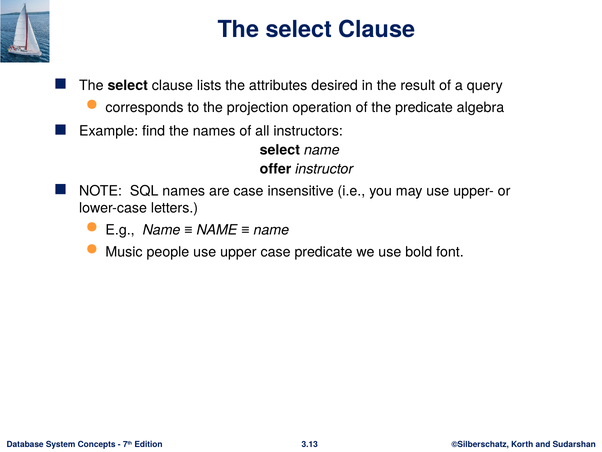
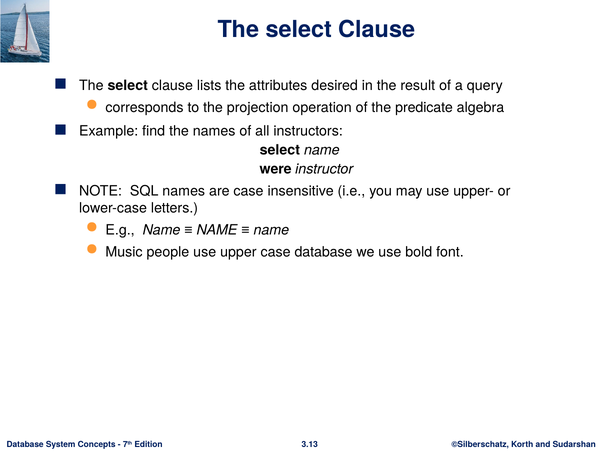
offer: offer -> were
case predicate: predicate -> database
